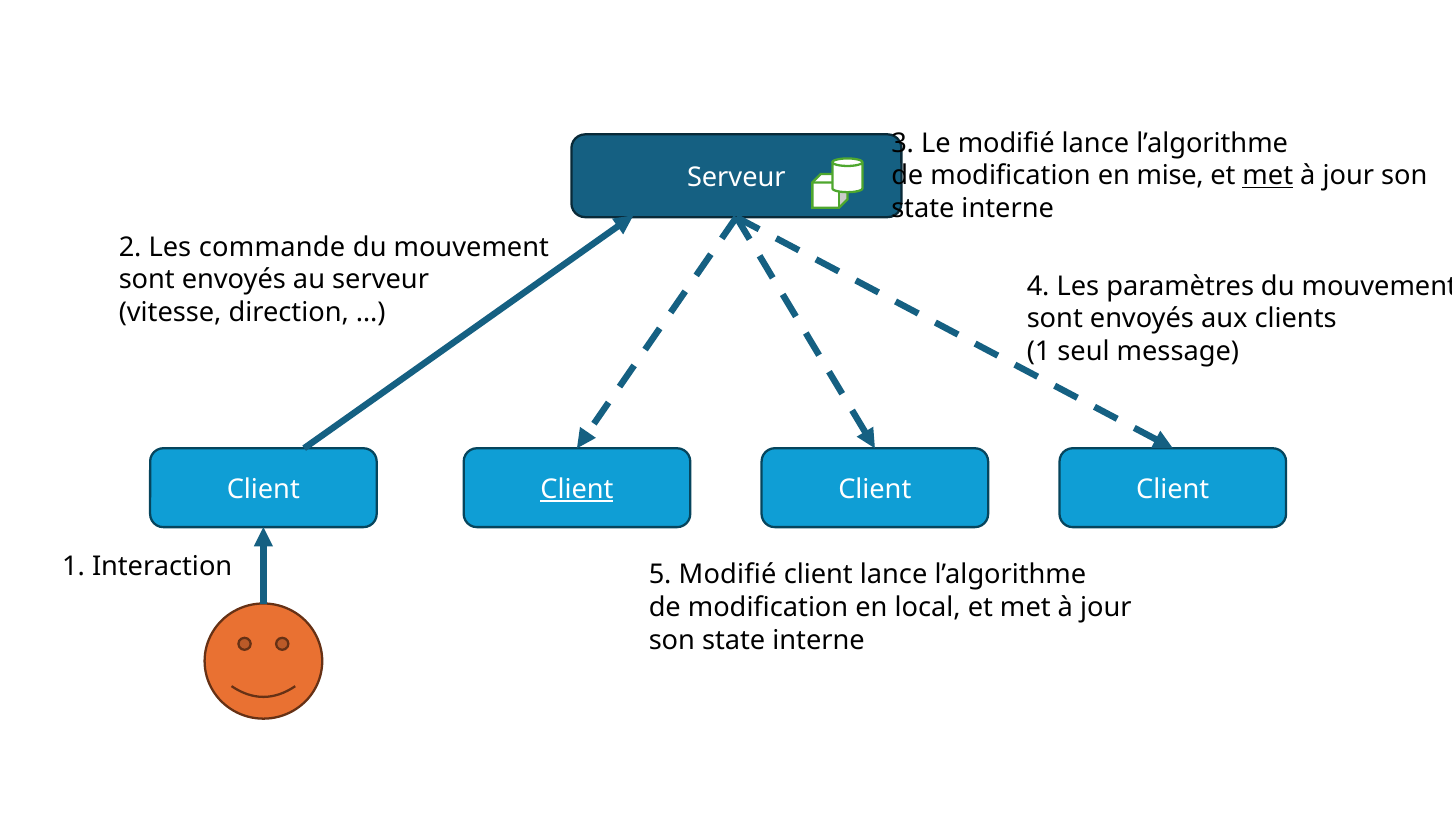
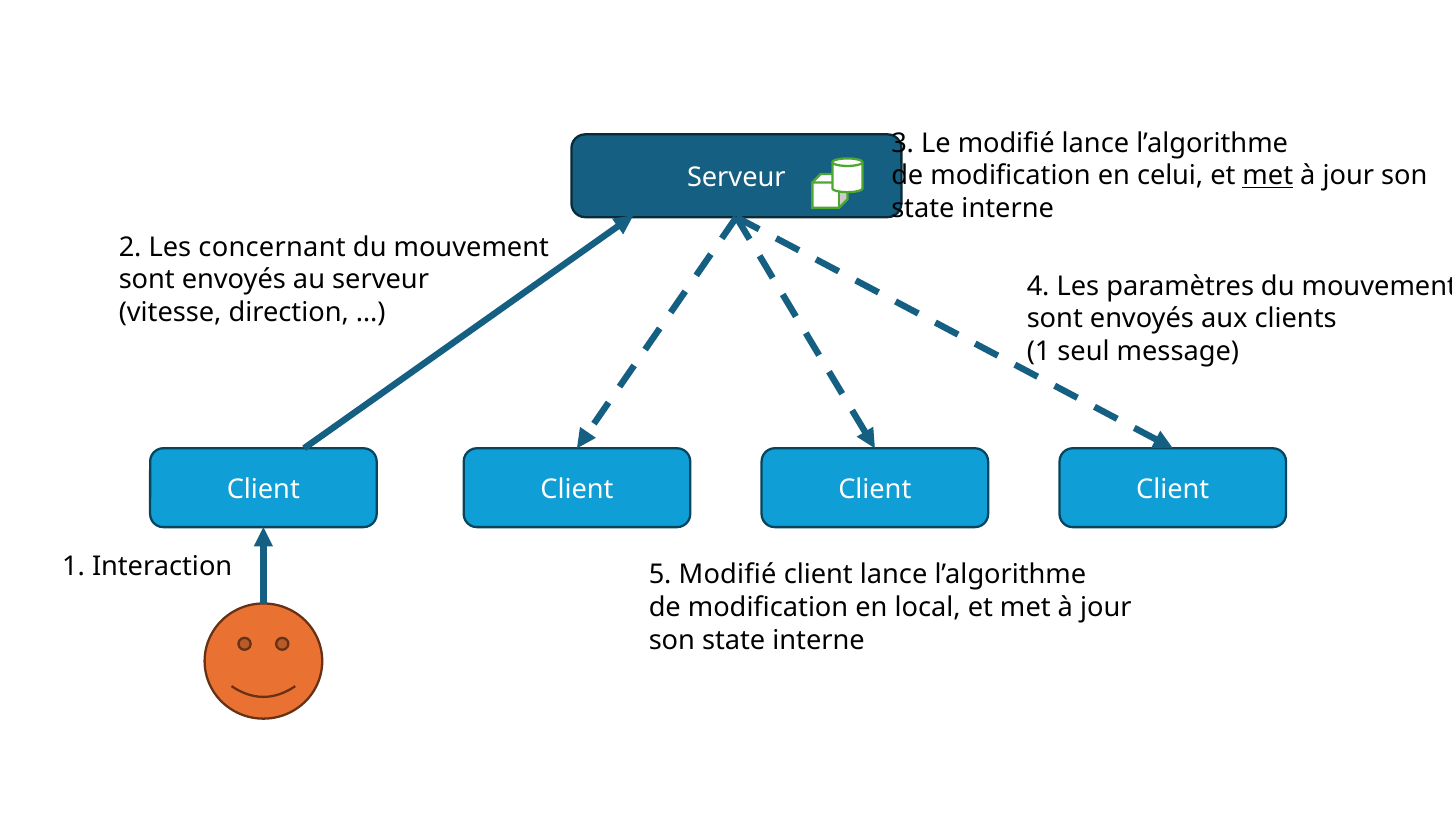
mise: mise -> celui
commande: commande -> concernant
Client at (577, 489) underline: present -> none
